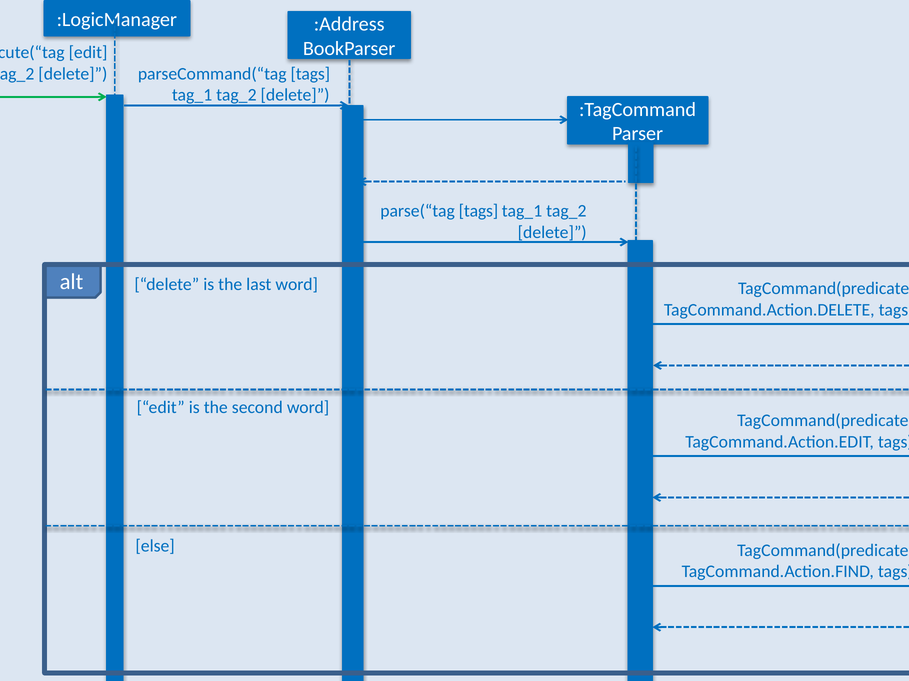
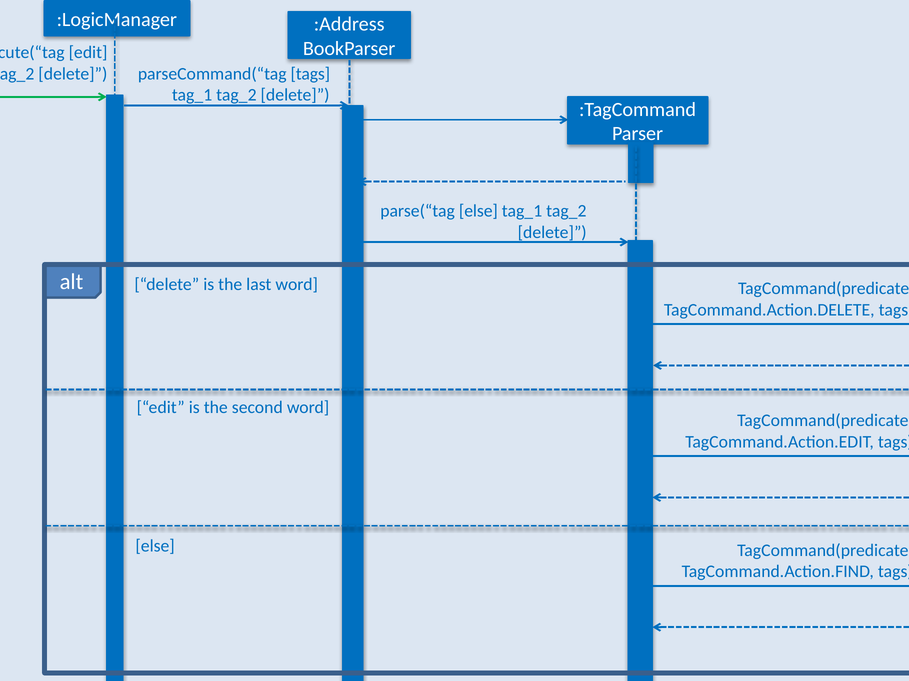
parse(“tag tags: tags -> else
